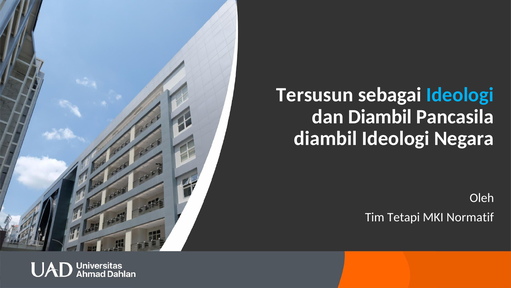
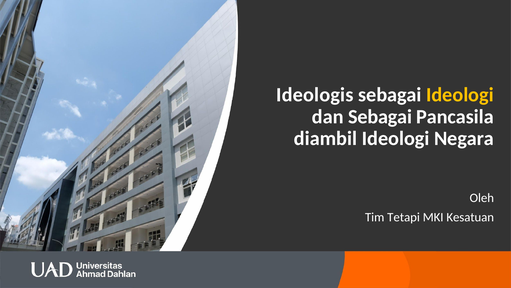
Tersusun: Tersusun -> Ideologis
Ideologi at (460, 95) colour: light blue -> yellow
dan Diambil: Diambil -> Sebagai
Normatif: Normatif -> Kesatuan
